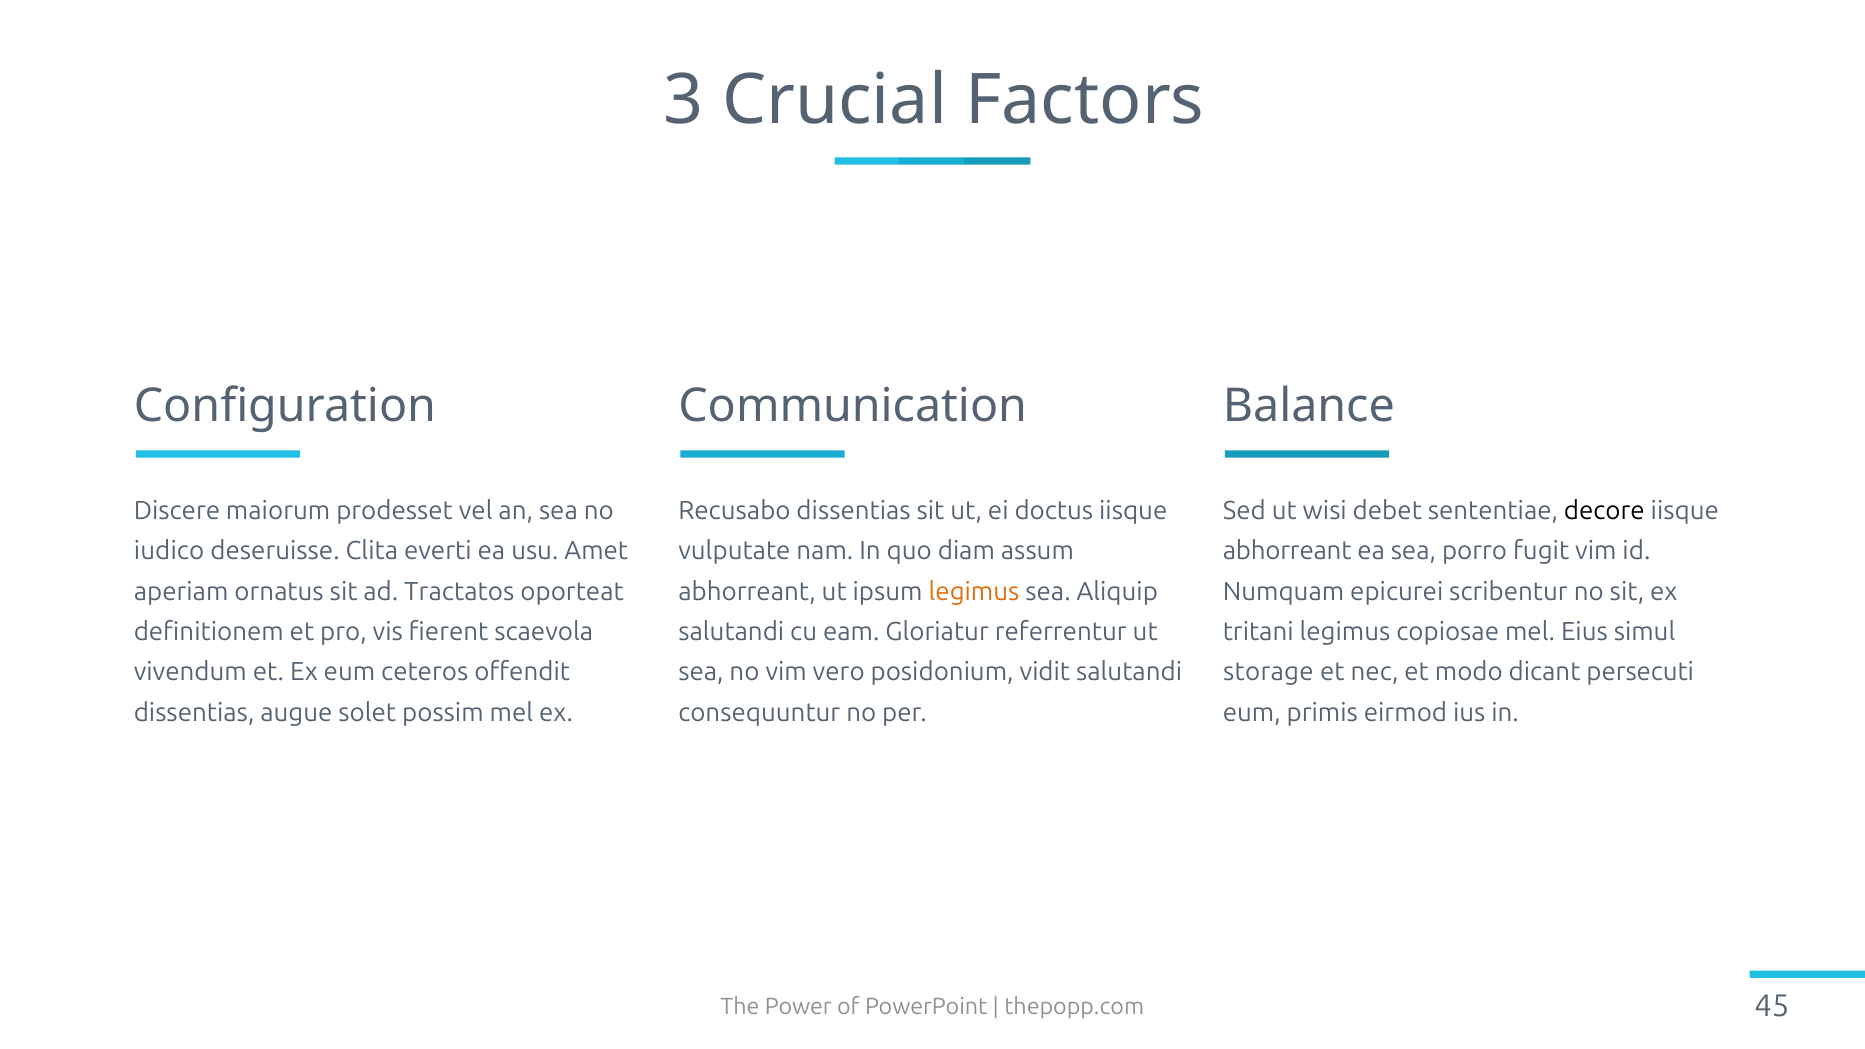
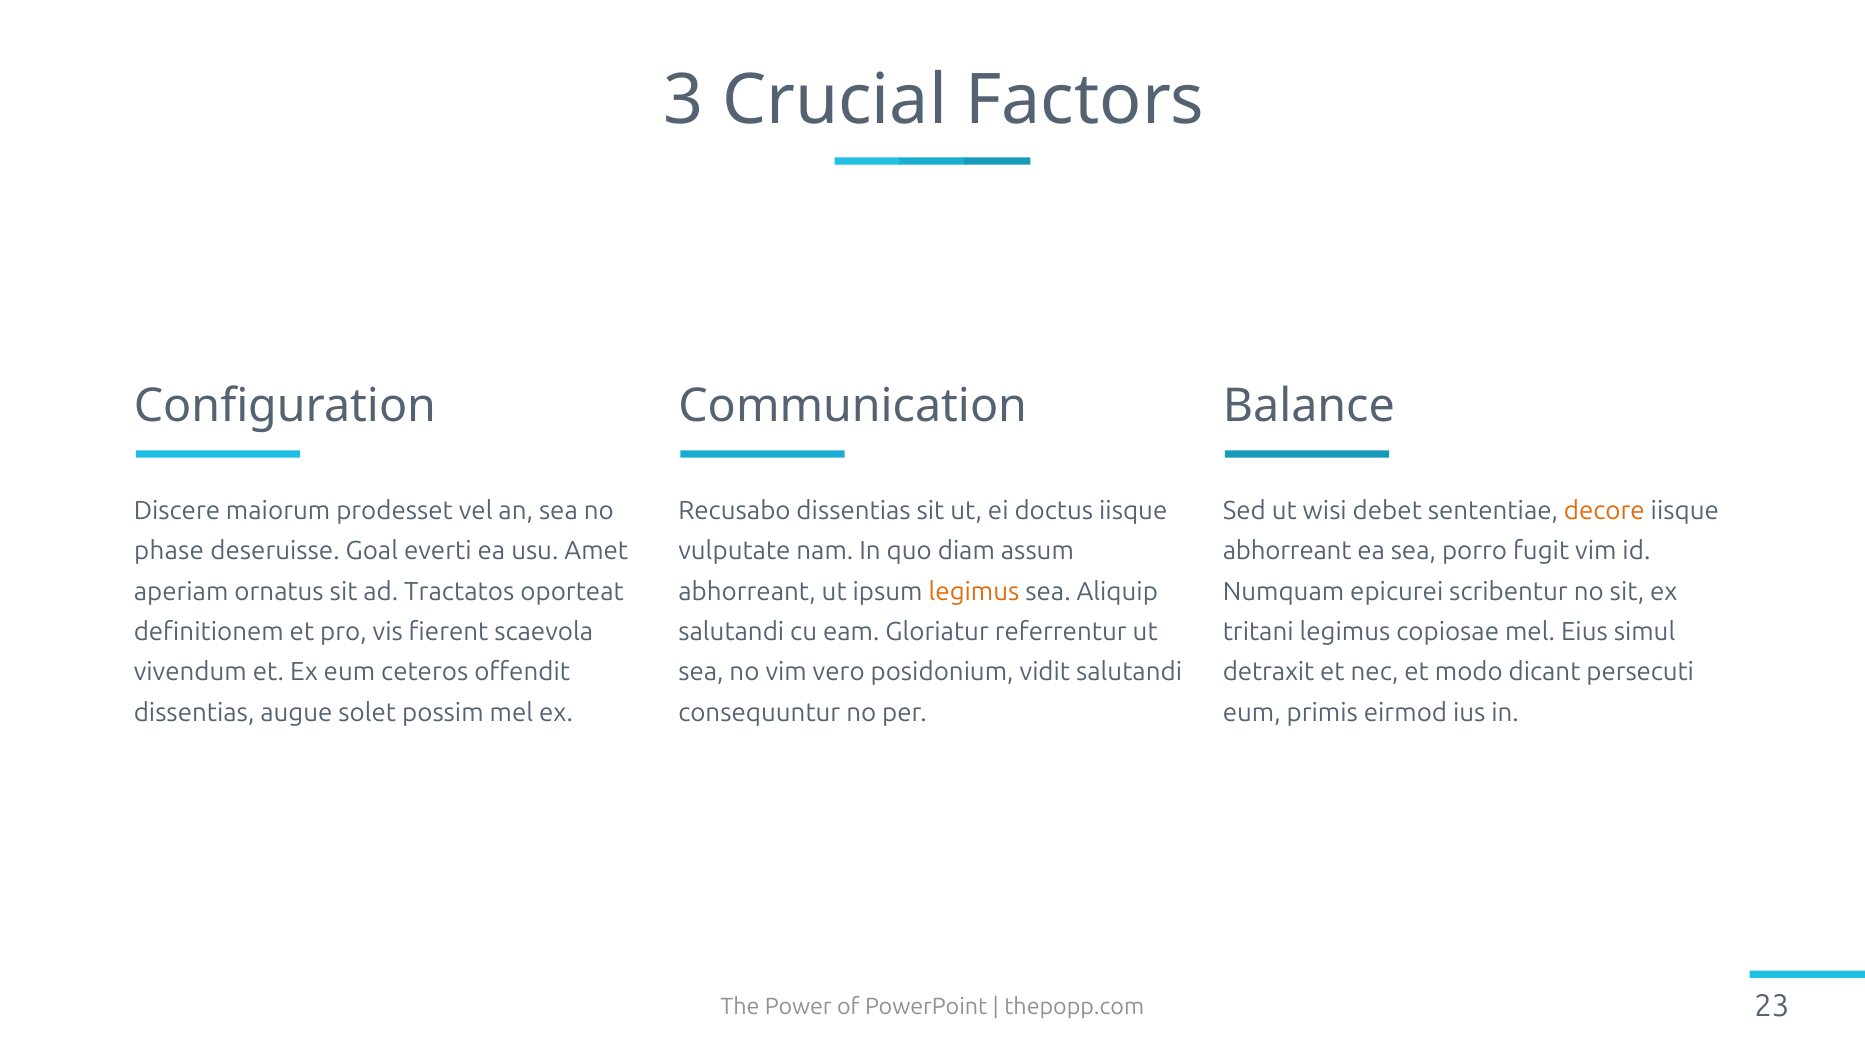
decore colour: black -> orange
iudico: iudico -> phase
Clita: Clita -> Goal
storage: storage -> detraxit
45: 45 -> 23
